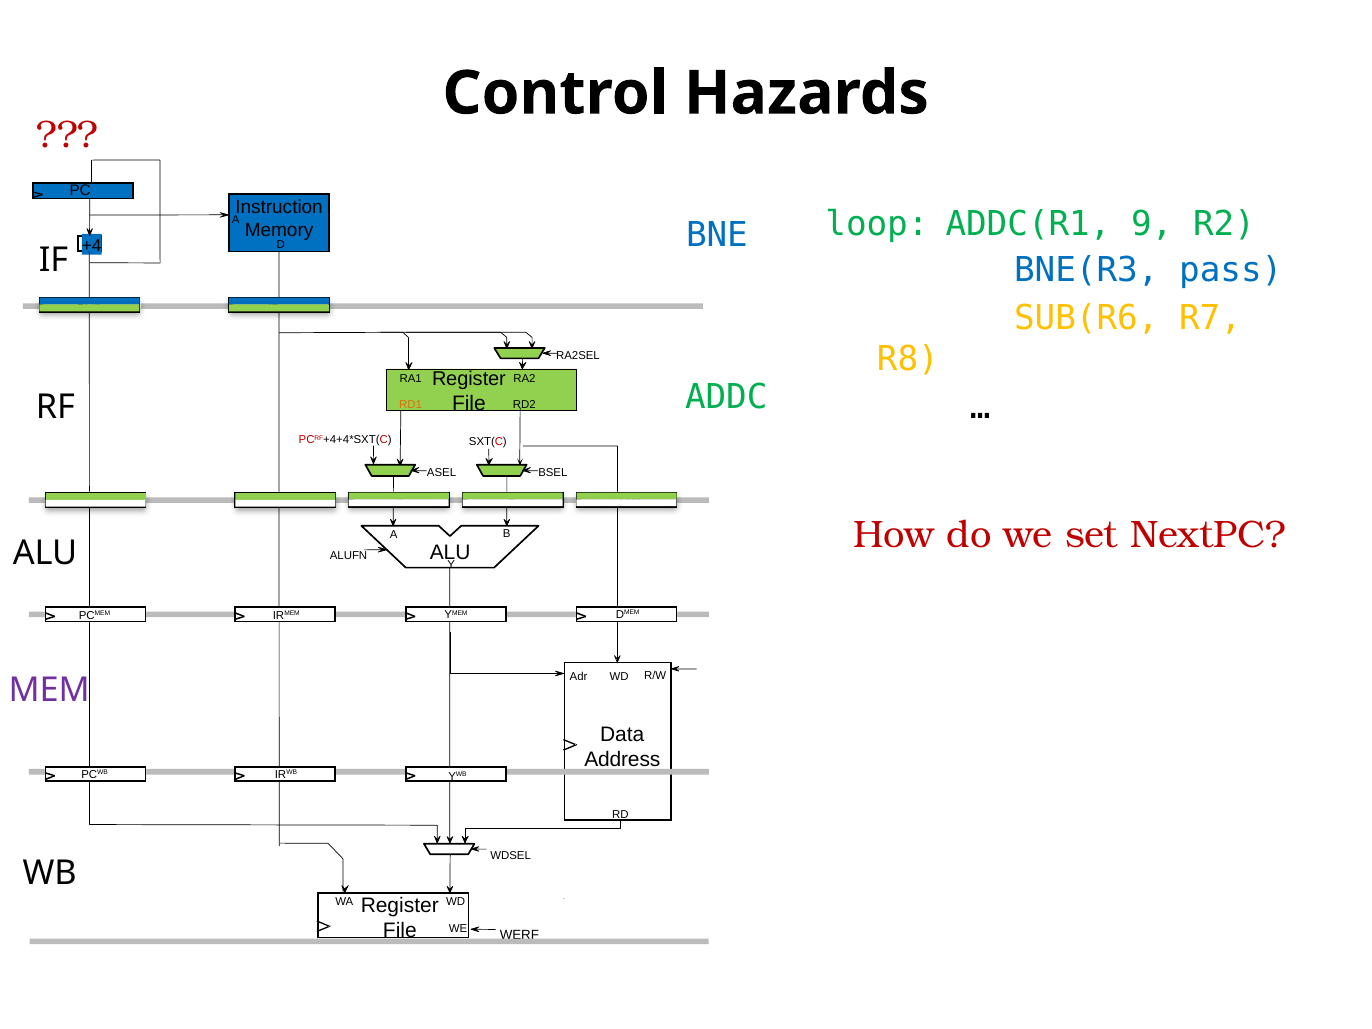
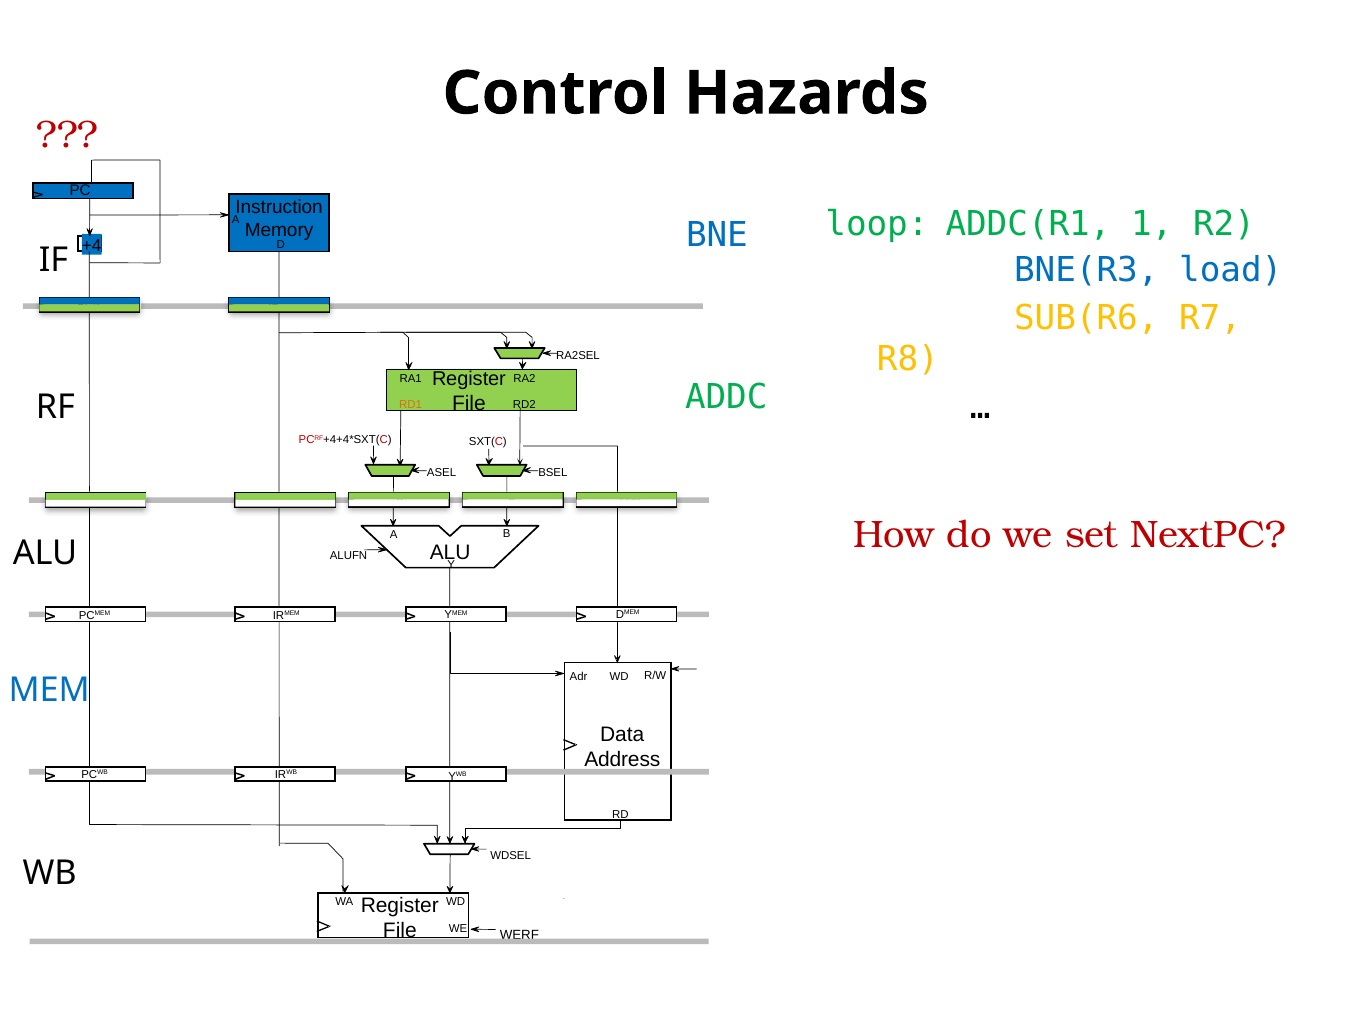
9: 9 -> 1
pass: pass -> load
MEM colour: purple -> blue
